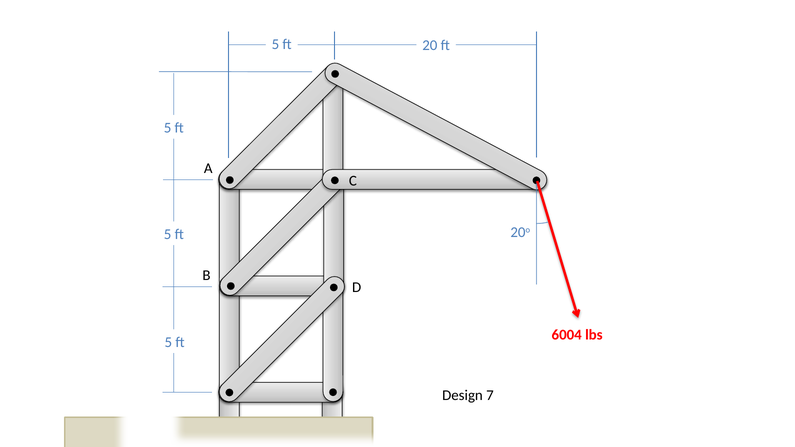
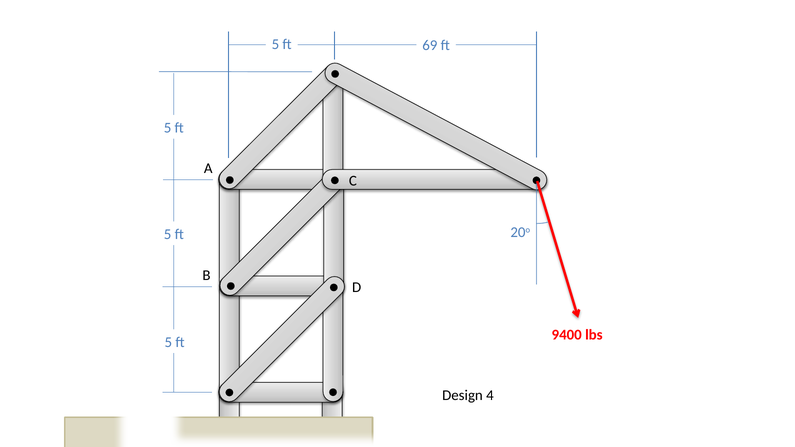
20: 20 -> 69
6004: 6004 -> 9400
7: 7 -> 4
